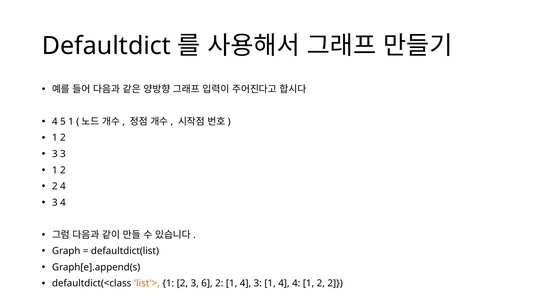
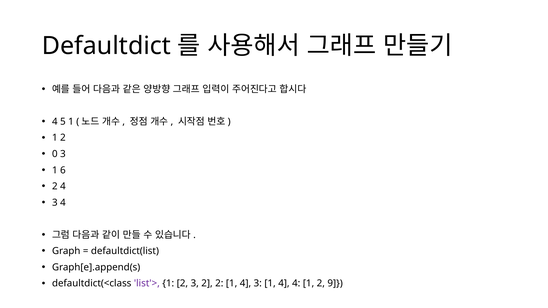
3 at (55, 154): 3 -> 0
2 at (63, 170): 2 -> 6
list'> colour: orange -> purple
3 6: 6 -> 2
2 2: 2 -> 9
